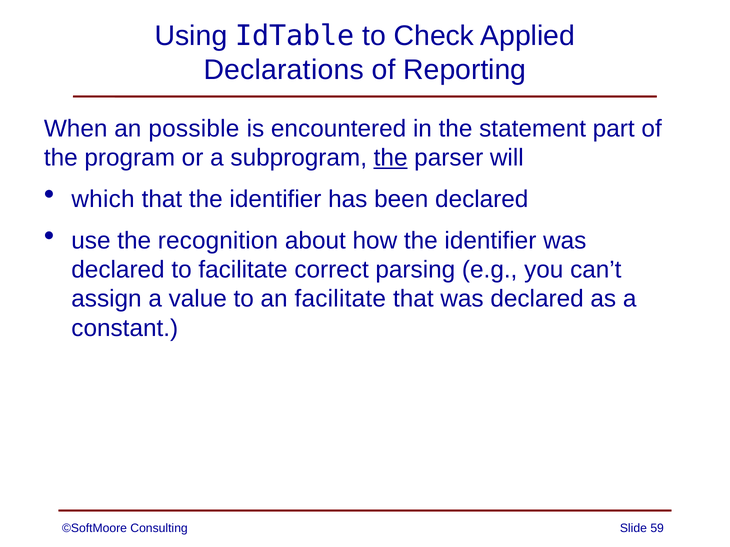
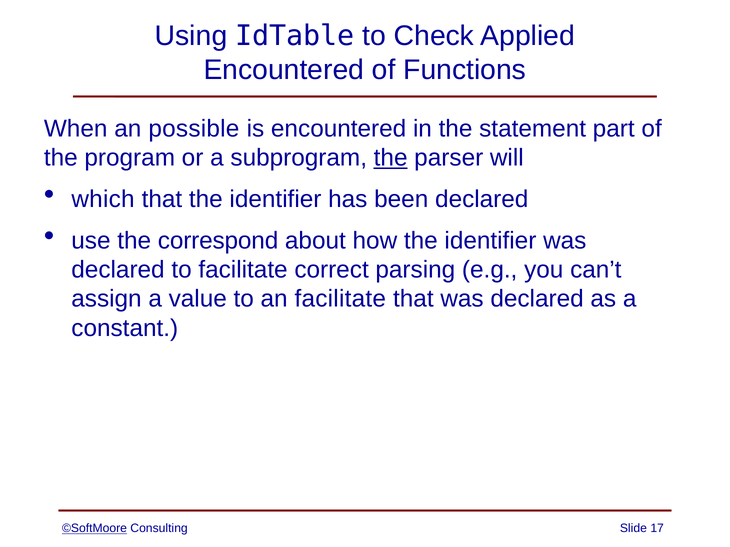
Declarations at (284, 70): Declarations -> Encountered
Reporting: Reporting -> Functions
recognition: recognition -> correspond
©SoftMoore underline: none -> present
59: 59 -> 17
